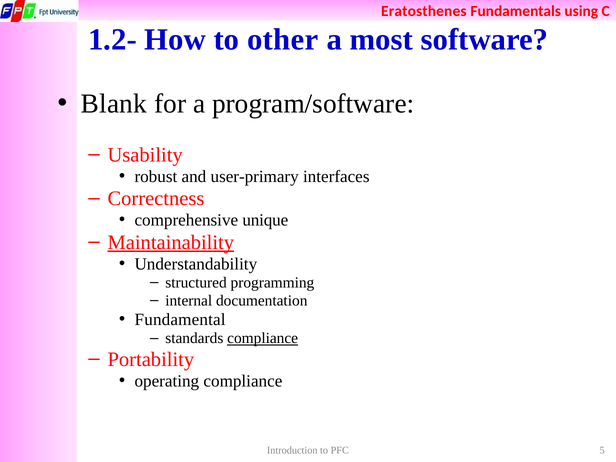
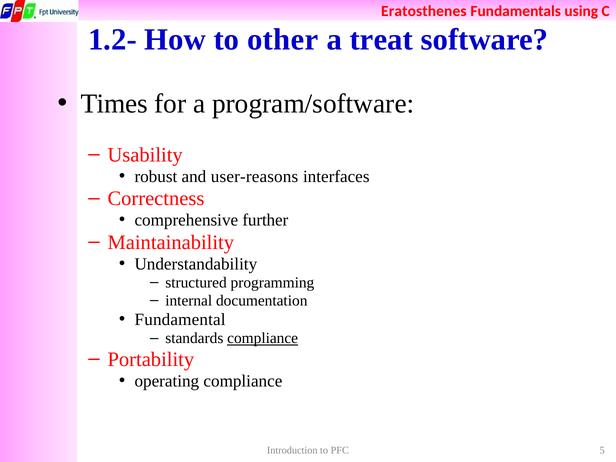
most: most -> treat
Blank: Blank -> Times
user-primary: user-primary -> user-reasons
unique: unique -> further
Maintainability underline: present -> none
